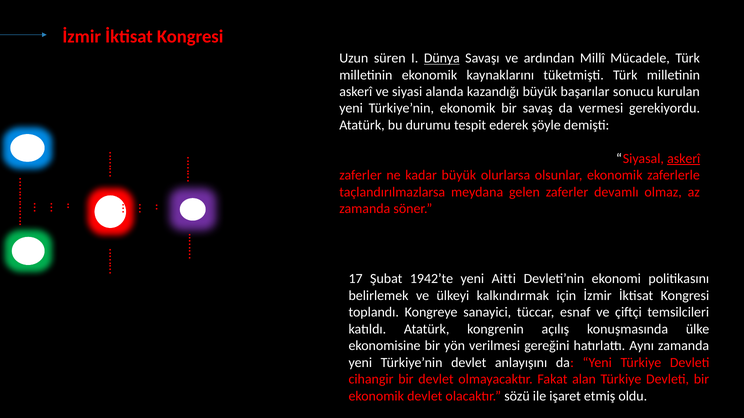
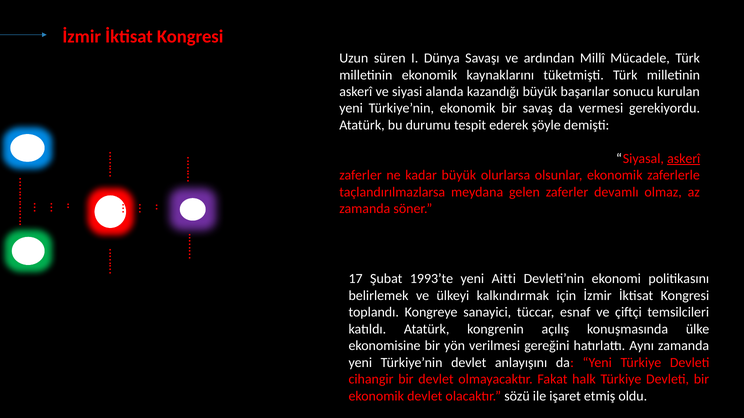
Dünya underline: present -> none
1942’te: 1942’te -> 1993’te
alan: alan -> halk
